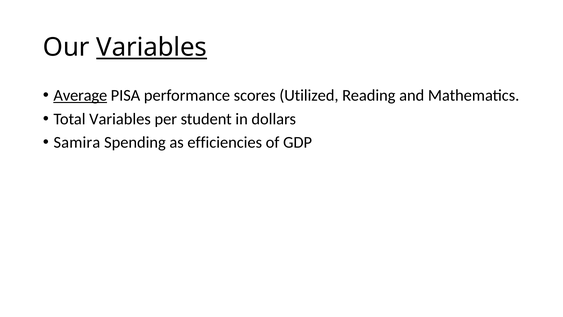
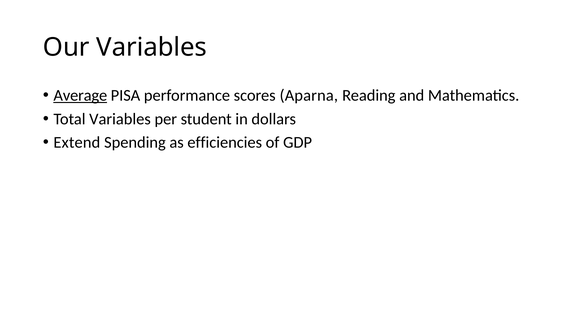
Variables at (152, 47) underline: present -> none
Utilized: Utilized -> Aparna
Samira: Samira -> Extend
